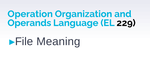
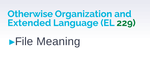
Operation: Operation -> Otherwise
Operands: Operands -> Extended
229 colour: black -> green
